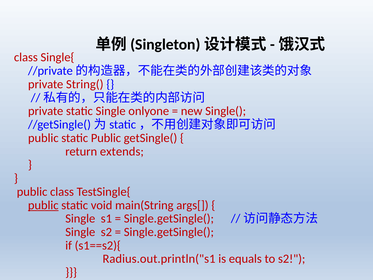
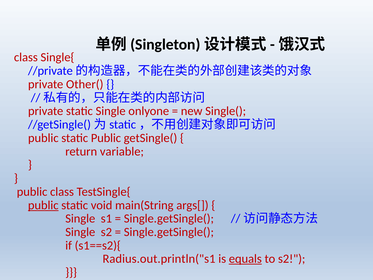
String(: String( -> Other(
extends: extends -> variable
equals underline: none -> present
